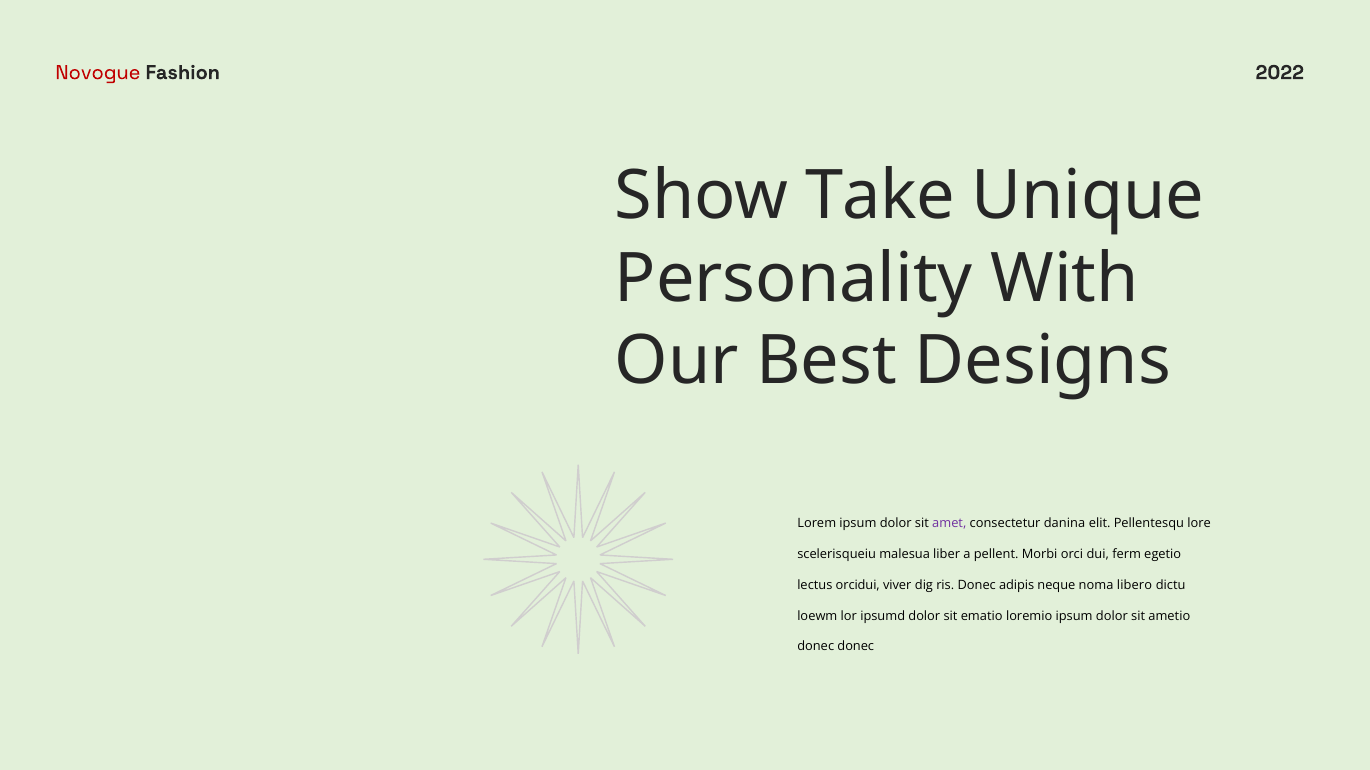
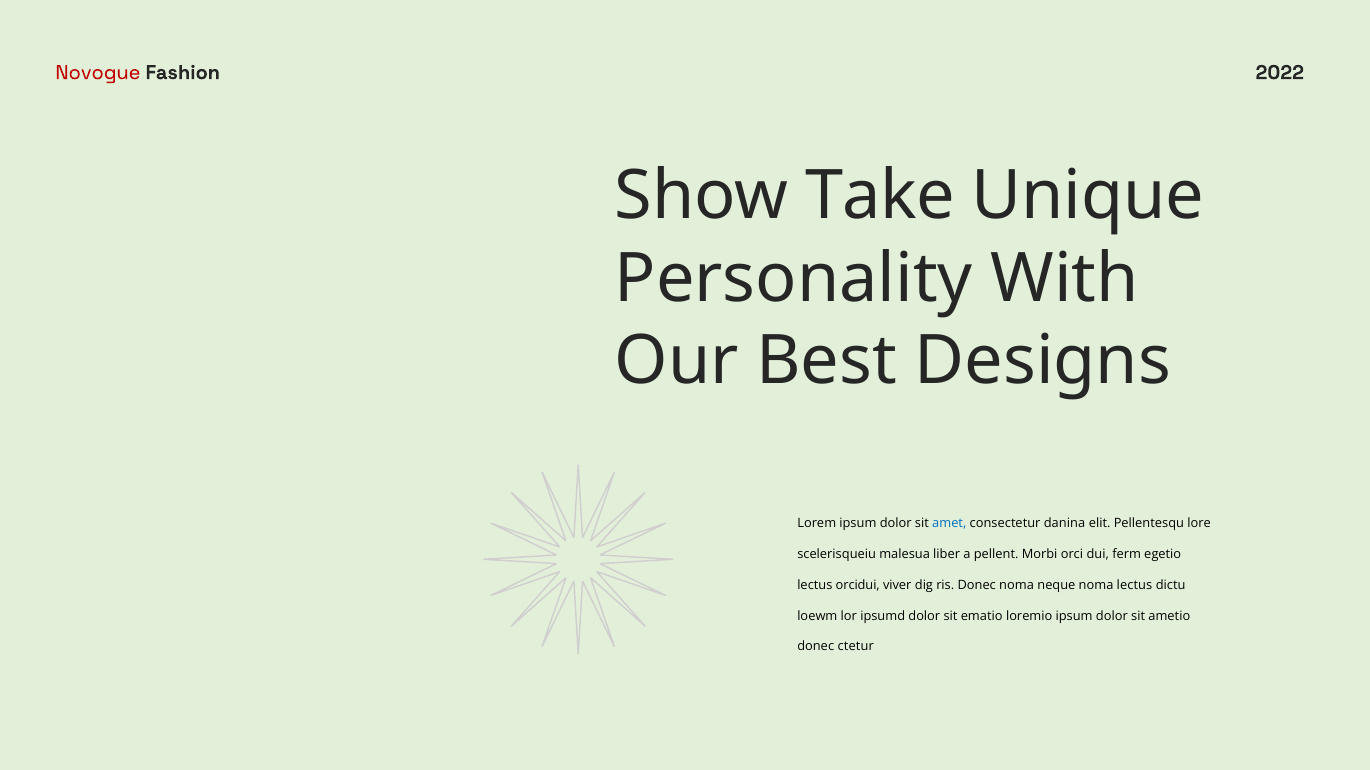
amet colour: purple -> blue
Donec adipis: adipis -> noma
noma libero: libero -> lectus
donec donec: donec -> ctetur
